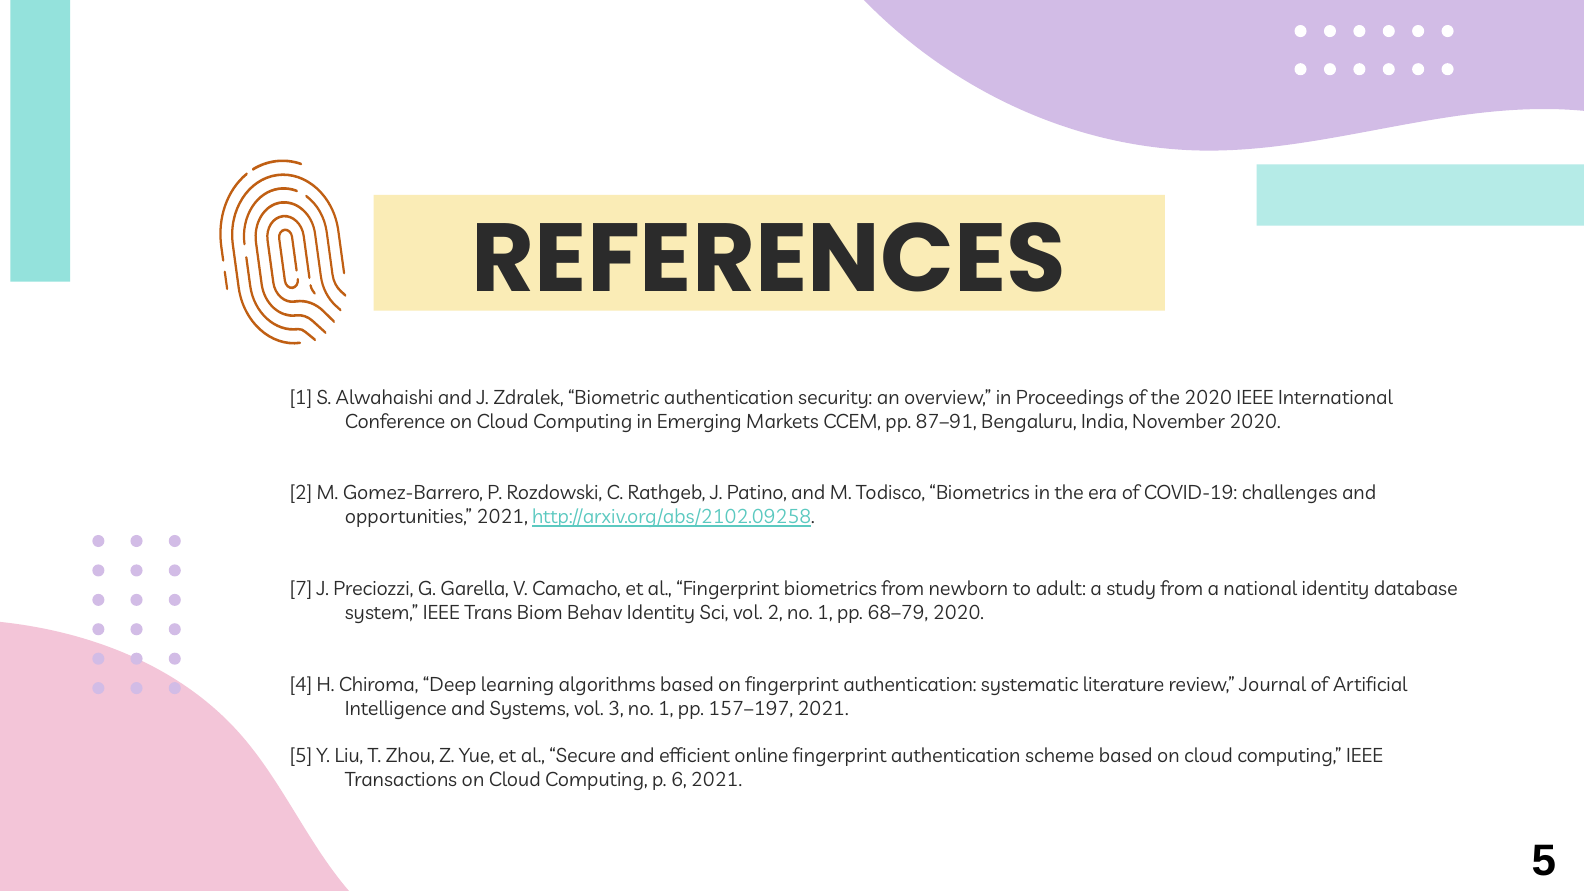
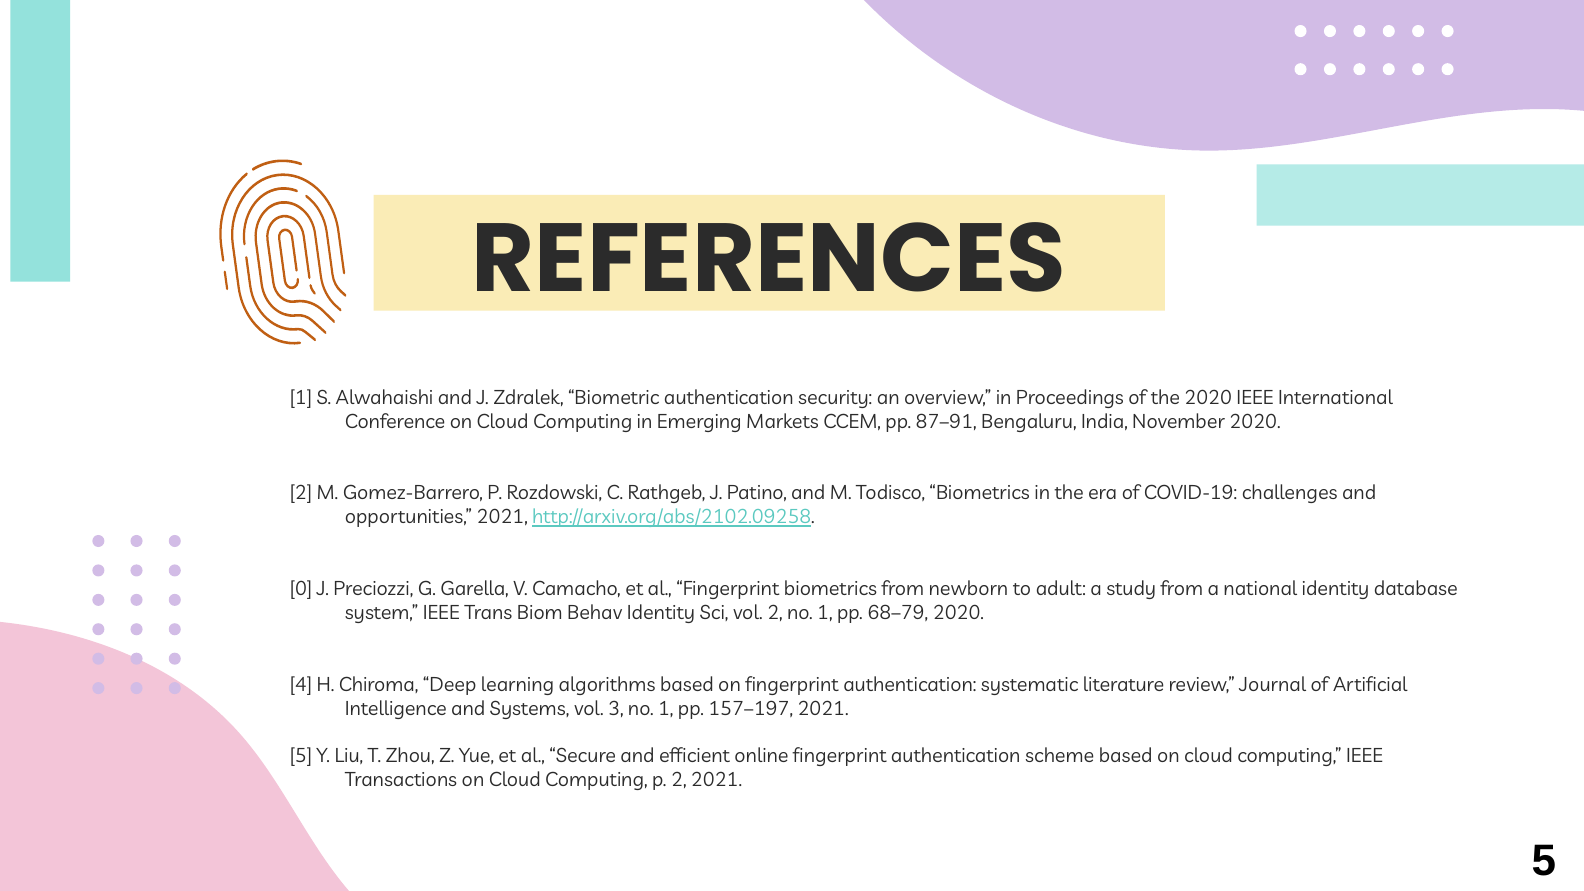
7: 7 -> 0
p 6: 6 -> 2
